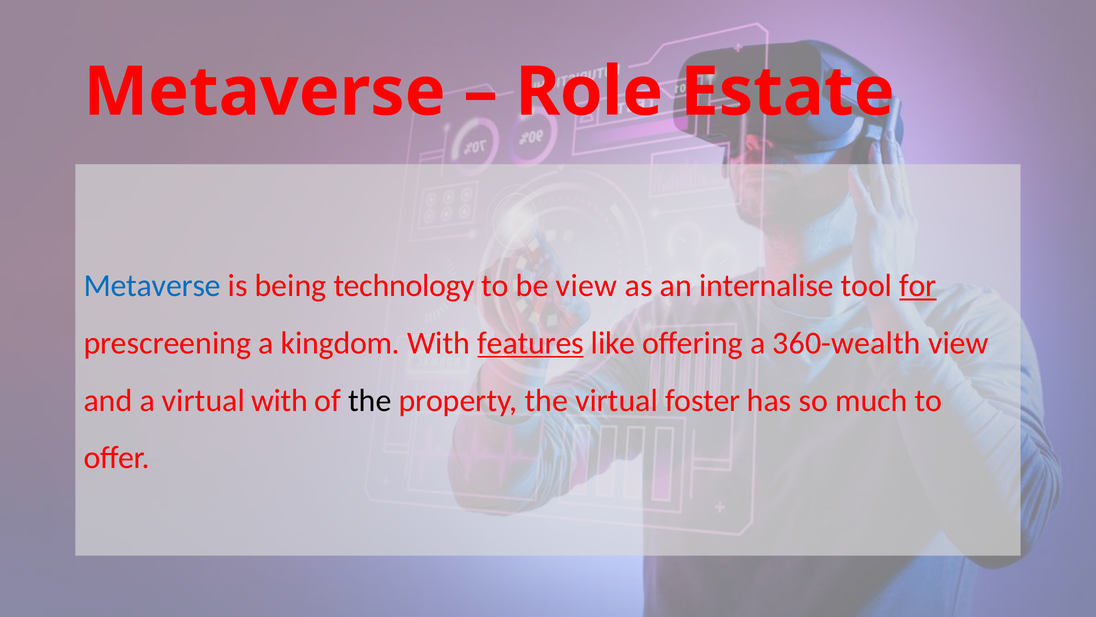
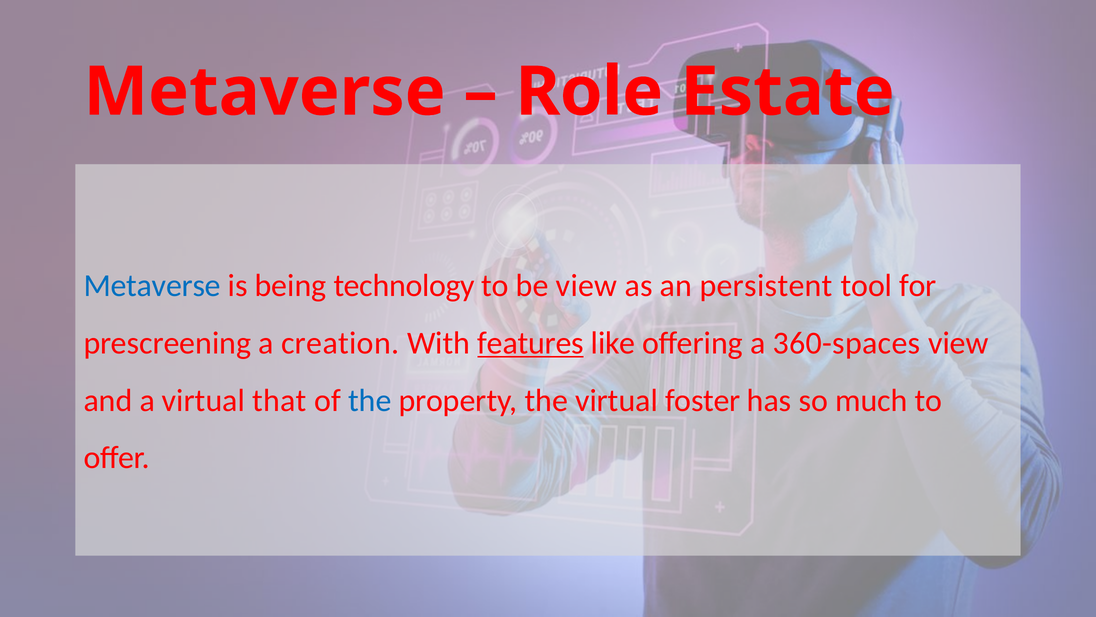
internalise: internalise -> persistent
for underline: present -> none
kingdom: kingdom -> creation
360-wealth: 360-wealth -> 360-spaces
virtual with: with -> that
the at (370, 400) colour: black -> blue
